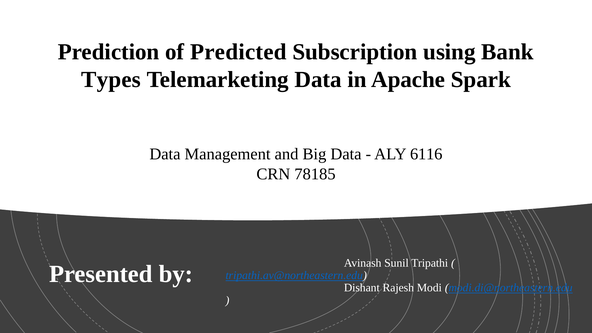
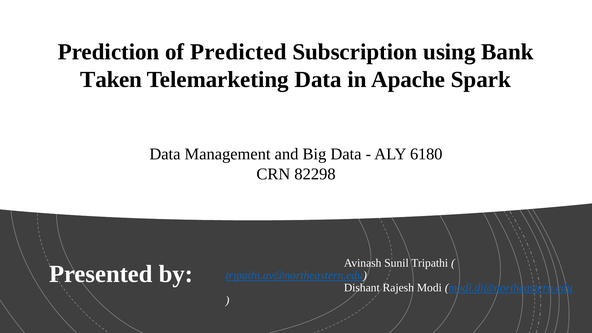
Types: Types -> Taken
6116: 6116 -> 6180
78185: 78185 -> 82298
